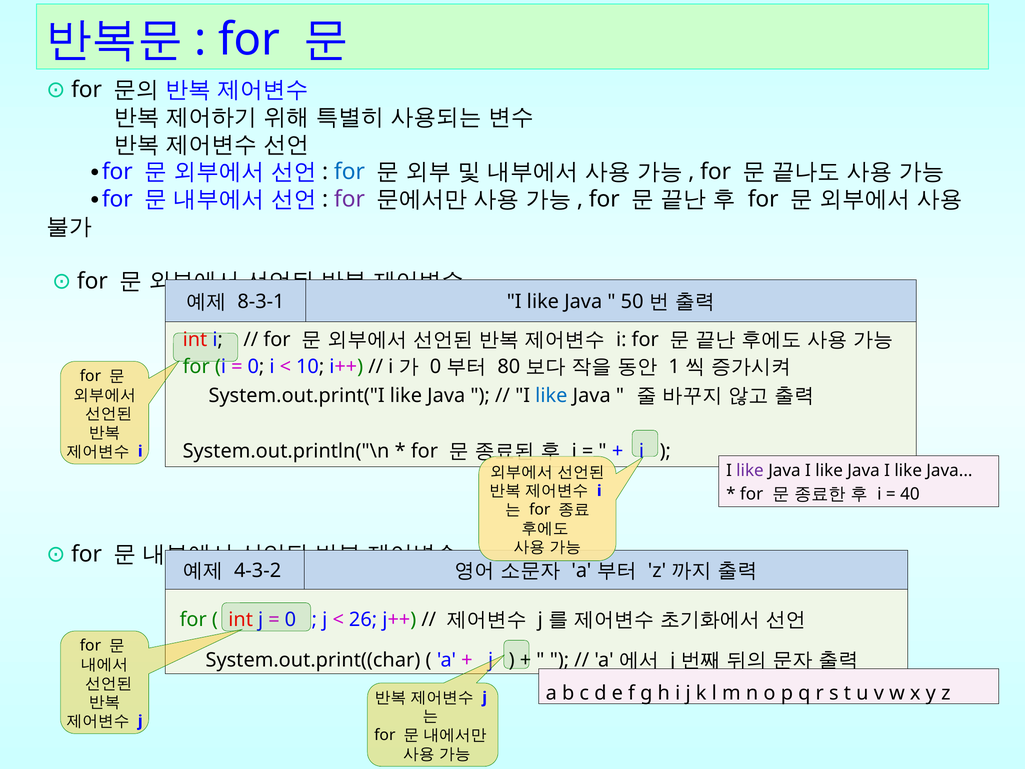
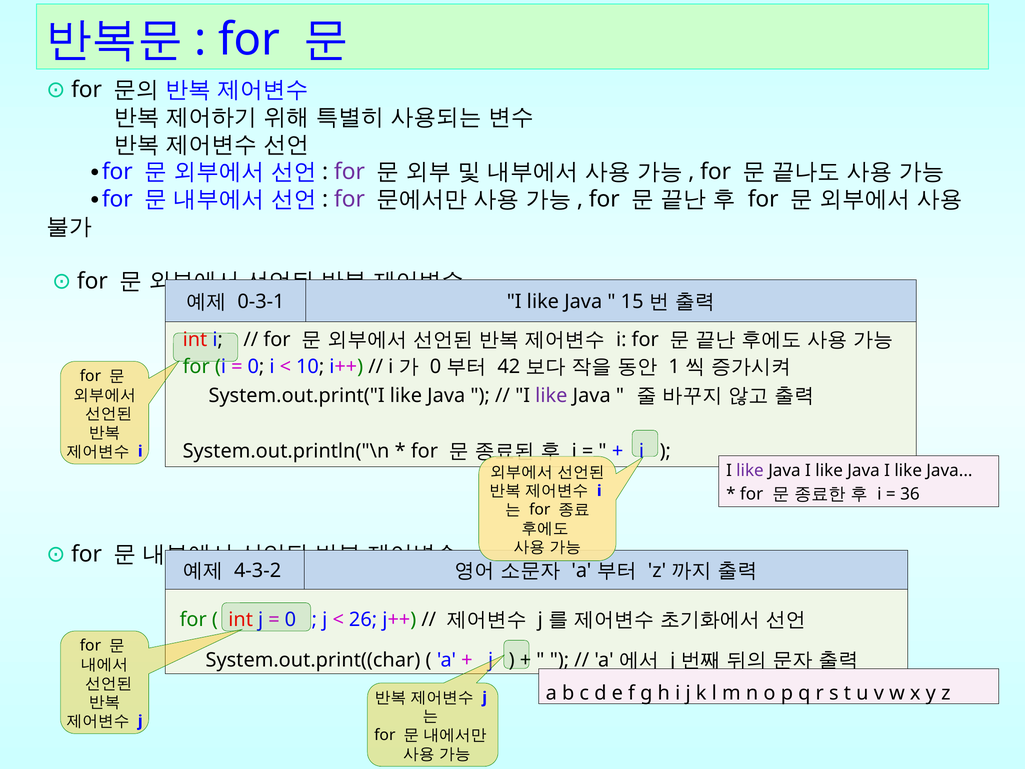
for at (349, 172) colour: blue -> purple
8-3-1: 8-3-1 -> 0-3-1
50: 50 -> 15
80: 80 -> 42
like at (551, 395) colour: blue -> purple
40: 40 -> 36
